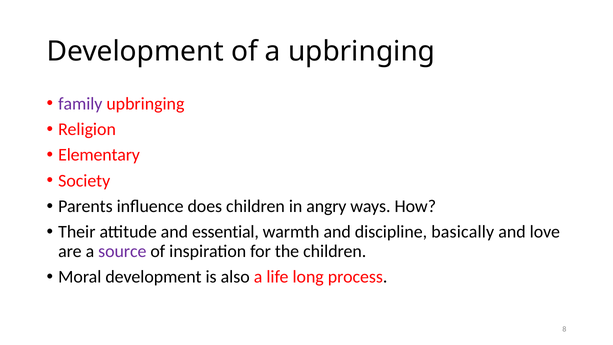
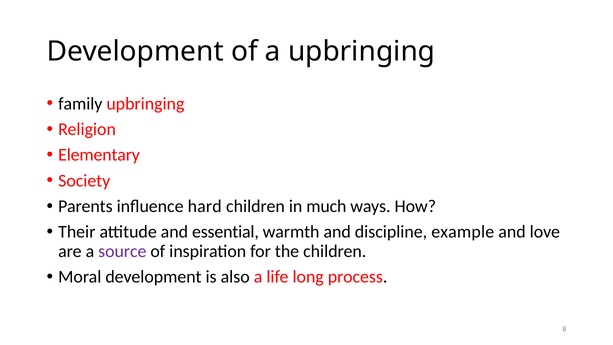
family colour: purple -> black
does: does -> hard
angry: angry -> much
basically: basically -> example
